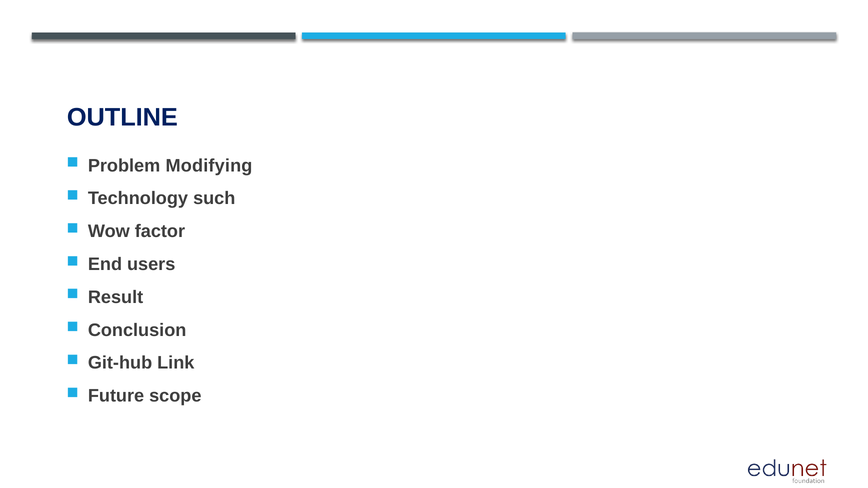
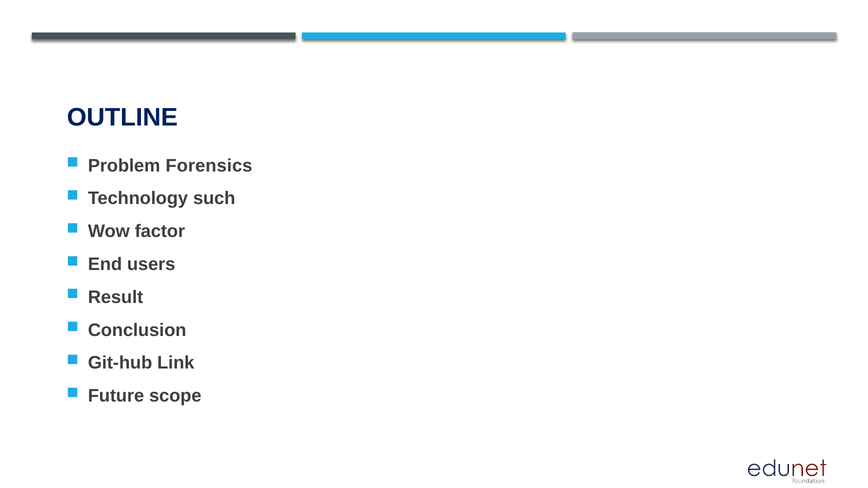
Modifying: Modifying -> Forensics
